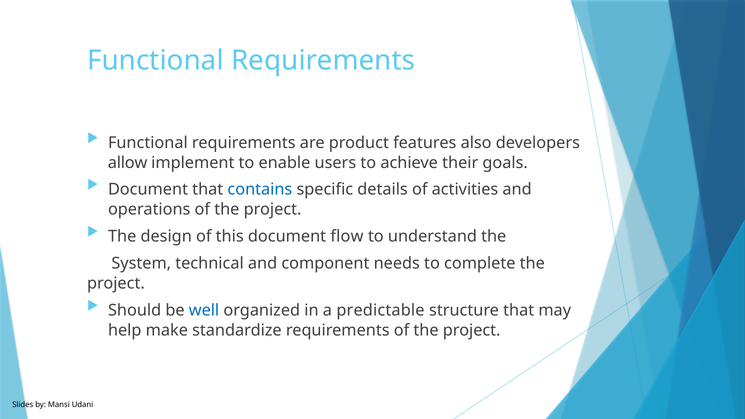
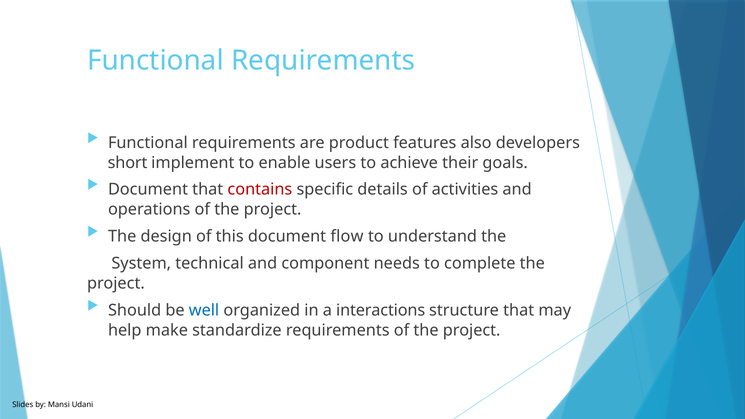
allow: allow -> short
contains colour: blue -> red
predictable: predictable -> interactions
